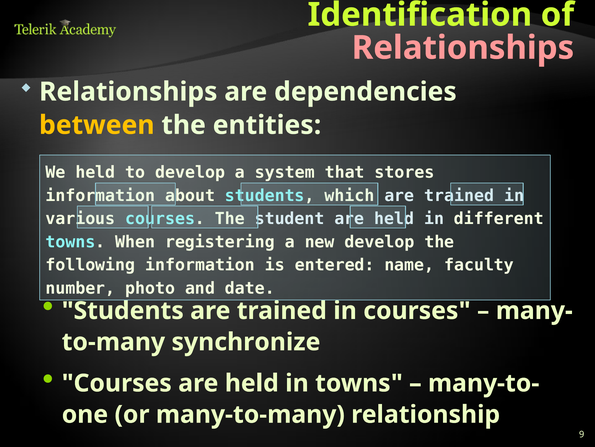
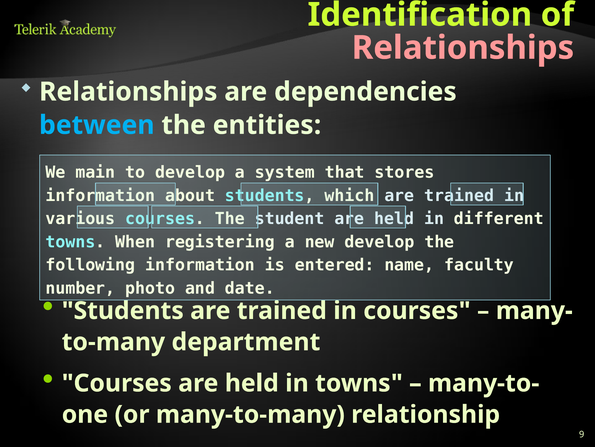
between colour: yellow -> light blue
We held: held -> main
synchronize: synchronize -> department
